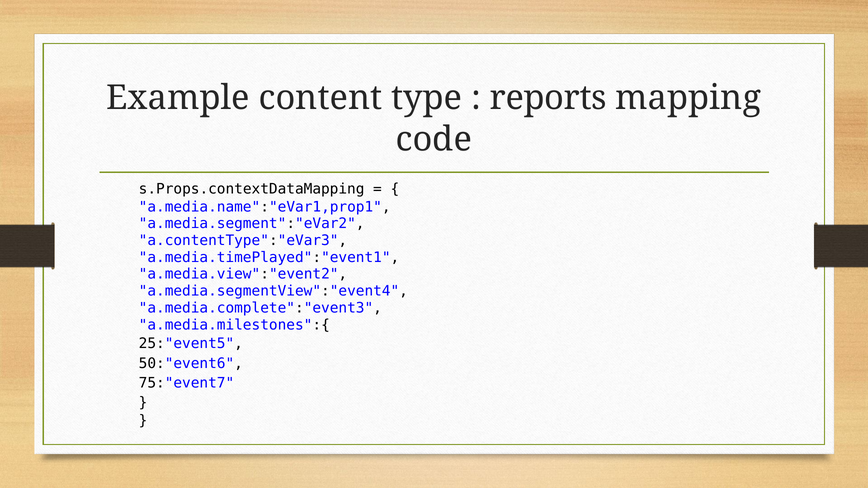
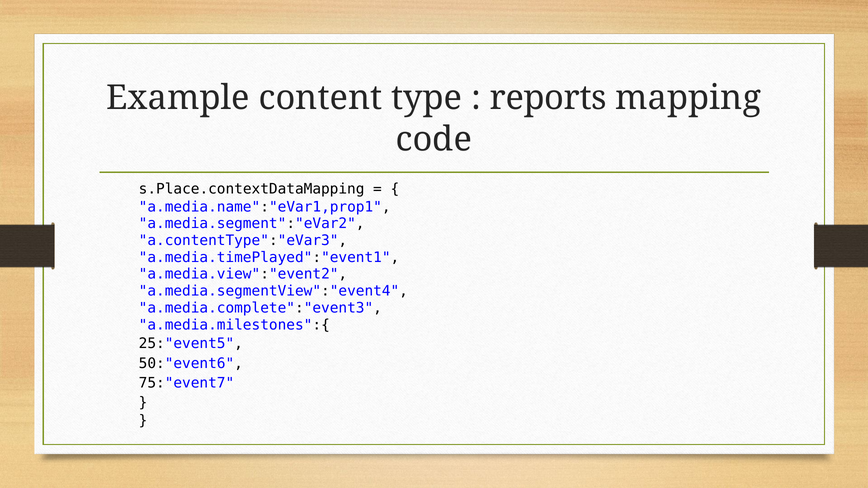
s.Props.contextDataMapping: s.Props.contextDataMapping -> s.Place.contextDataMapping
